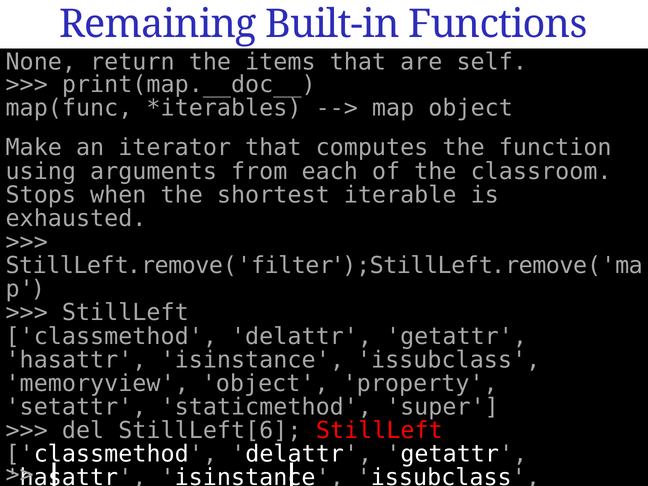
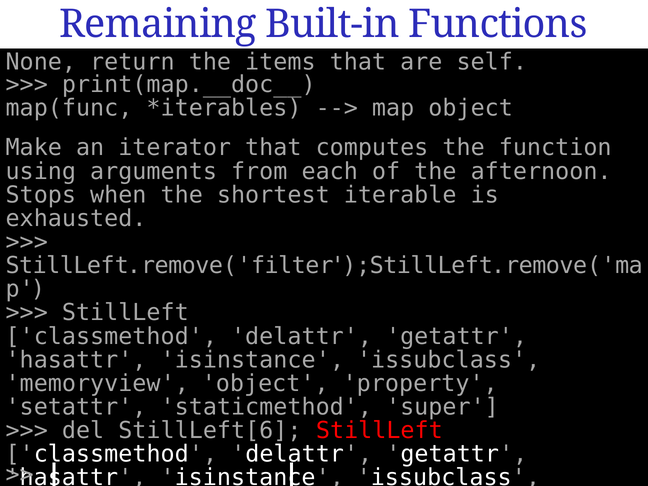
classroom: classroom -> afternoon
